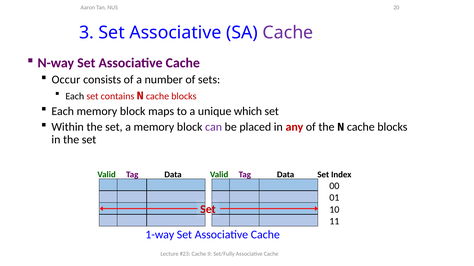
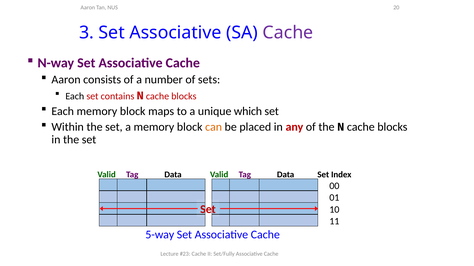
Occur at (66, 80): Occur -> Aaron
can colour: purple -> orange
1-way: 1-way -> 5-way
